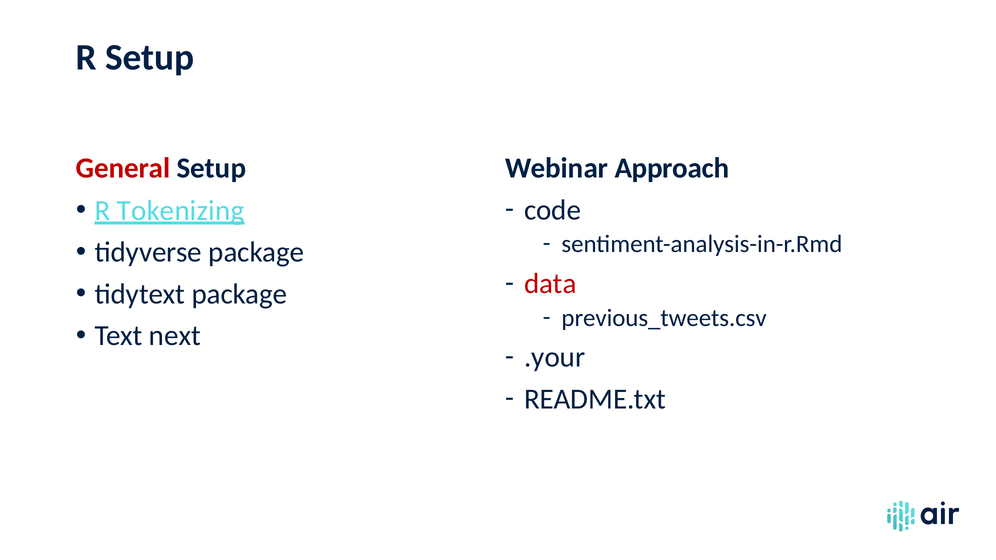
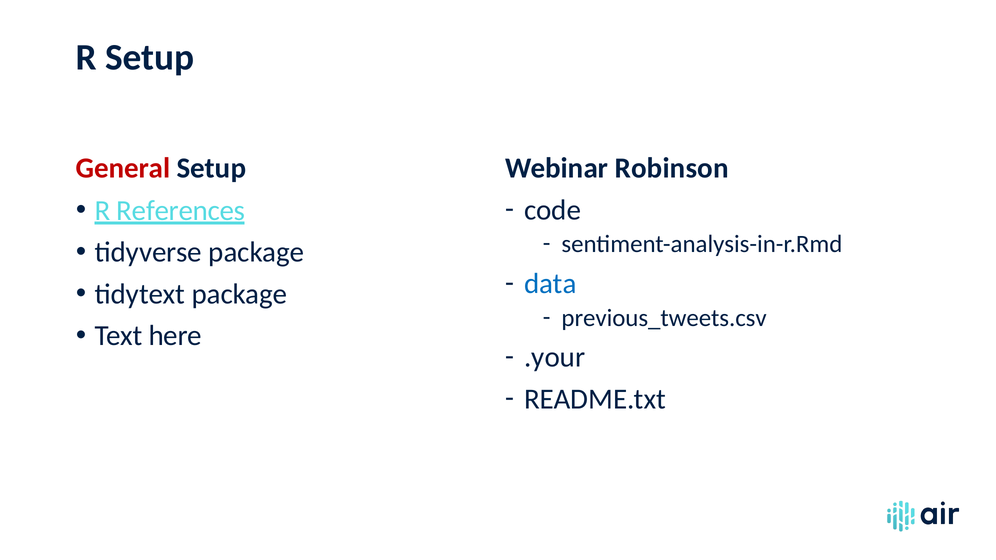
Approach: Approach -> Robinson
Tokenizing: Tokenizing -> References
data colour: red -> blue
next: next -> here
